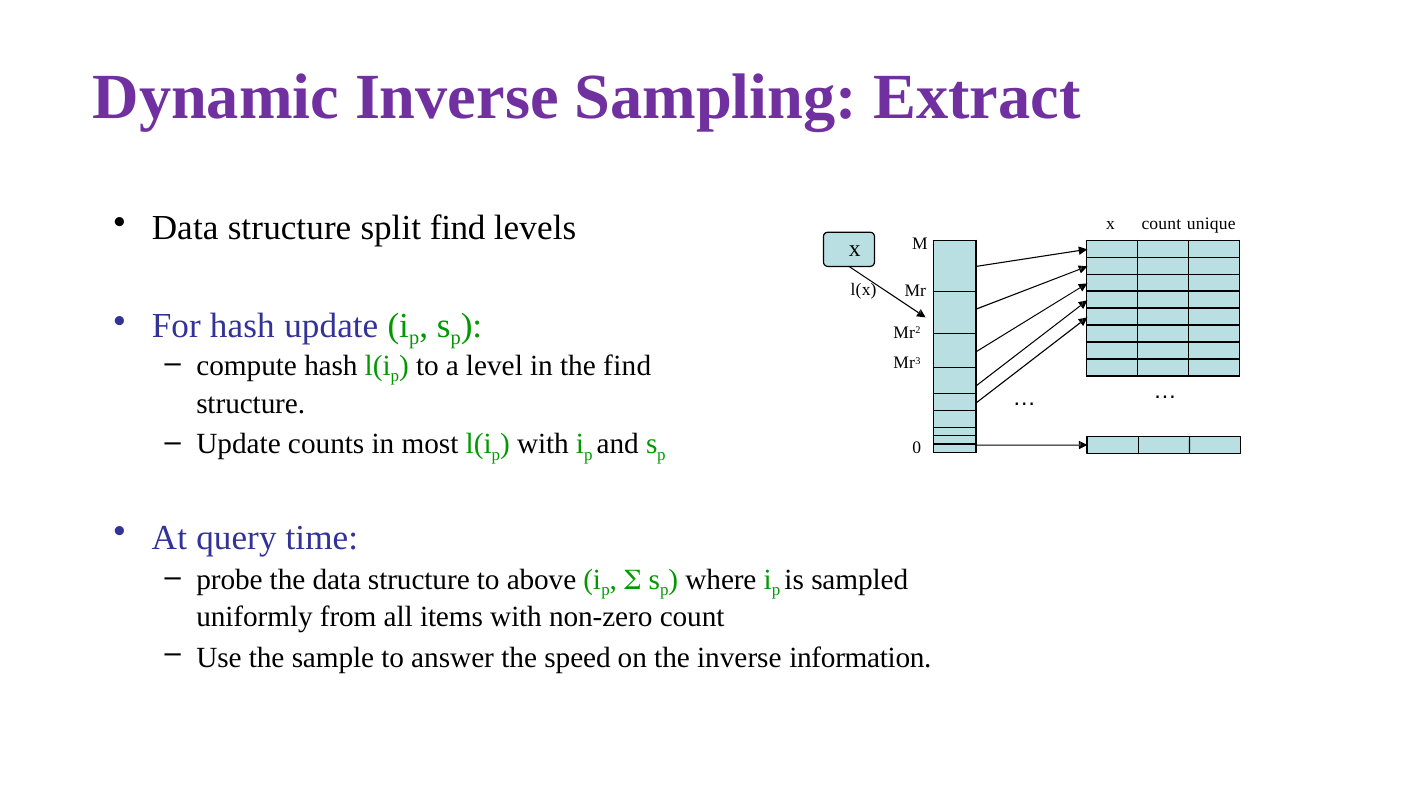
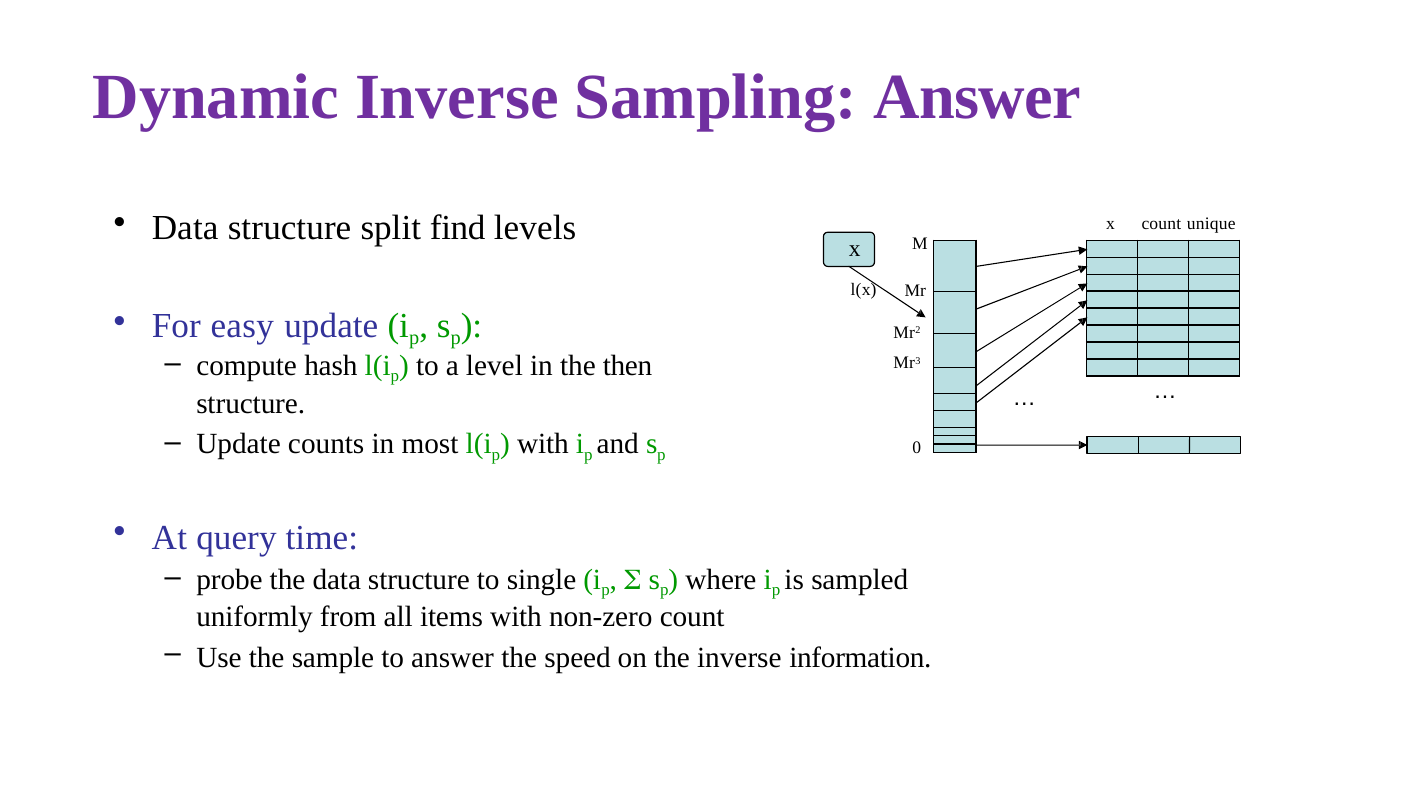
Sampling Extract: Extract -> Answer
For hash: hash -> easy
the find: find -> then
above: above -> single
